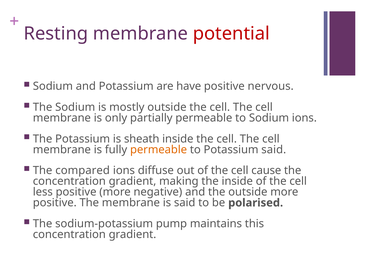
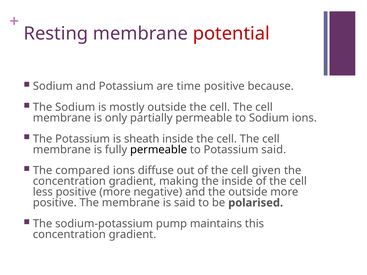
have: have -> time
nervous: nervous -> because
permeable at (159, 150) colour: orange -> black
cause: cause -> given
